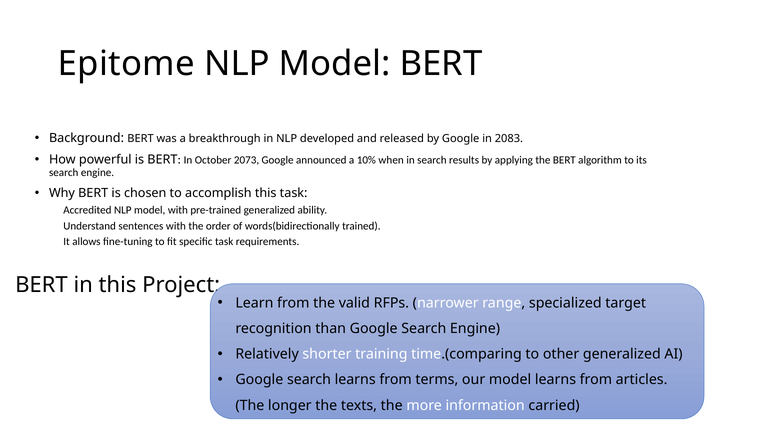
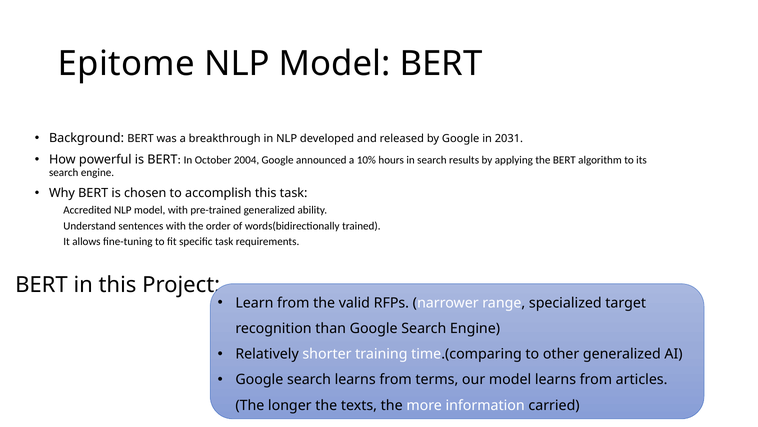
2083: 2083 -> 2031
2073: 2073 -> 2004
when: when -> hours
